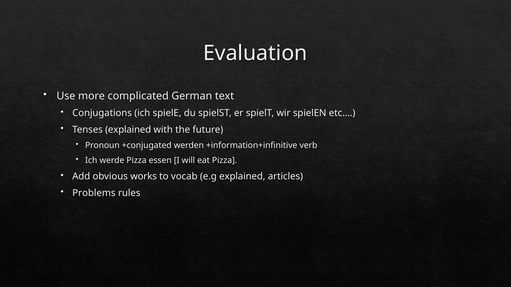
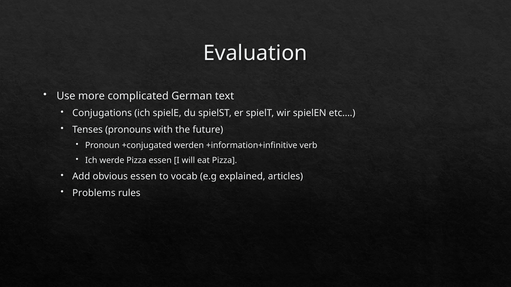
Tenses explained: explained -> pronouns
obvious works: works -> essen
